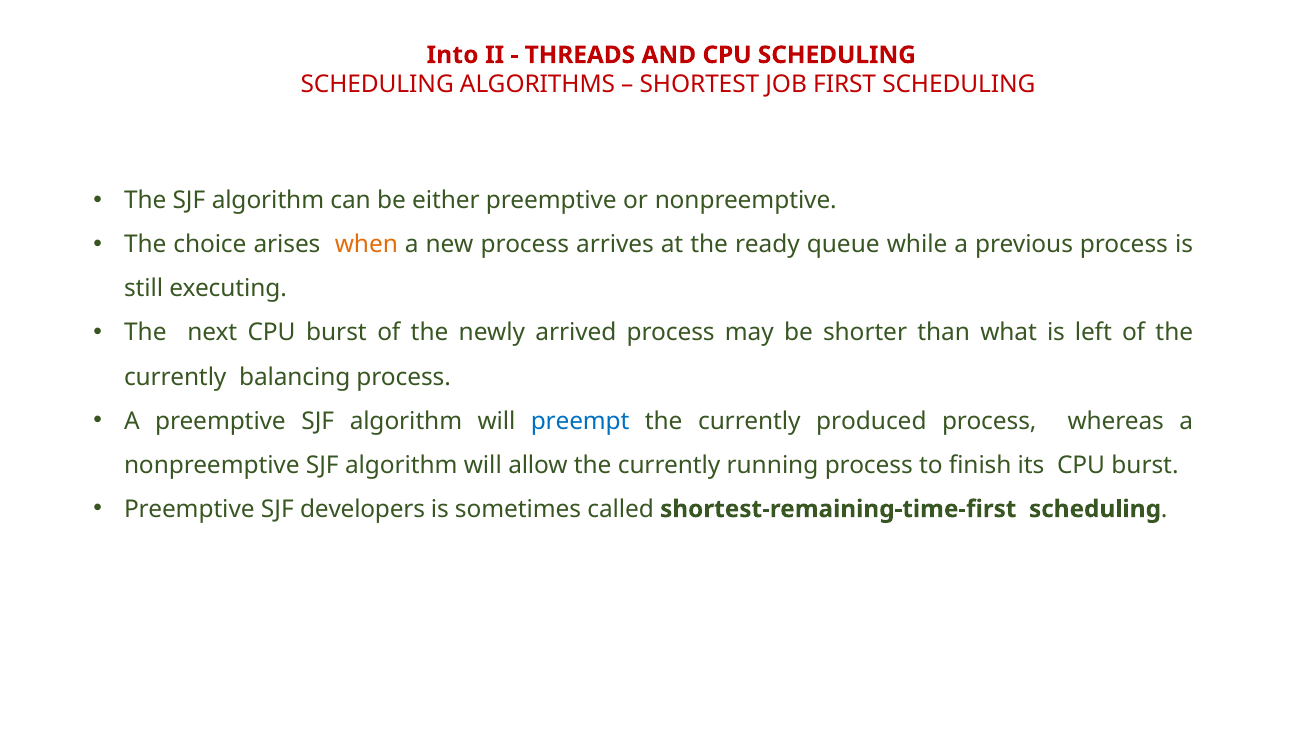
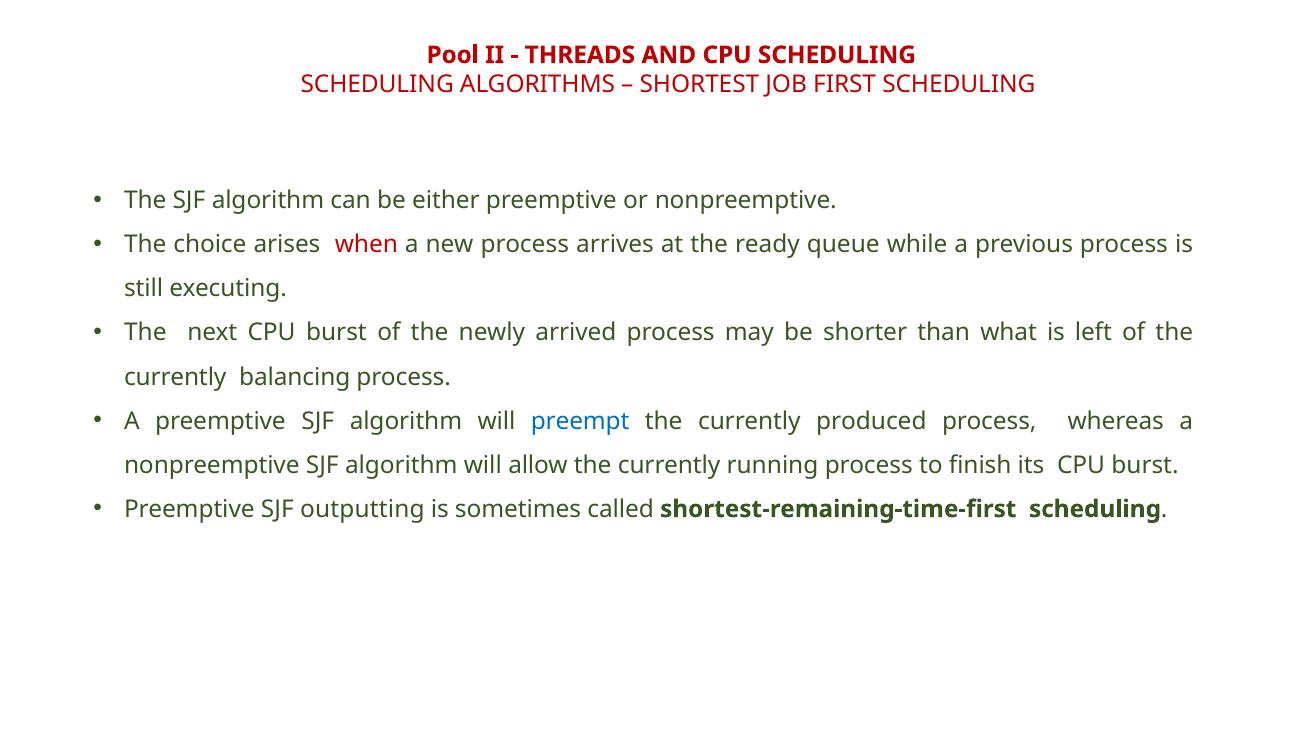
Into: Into -> Pool
when colour: orange -> red
developers: developers -> outputting
